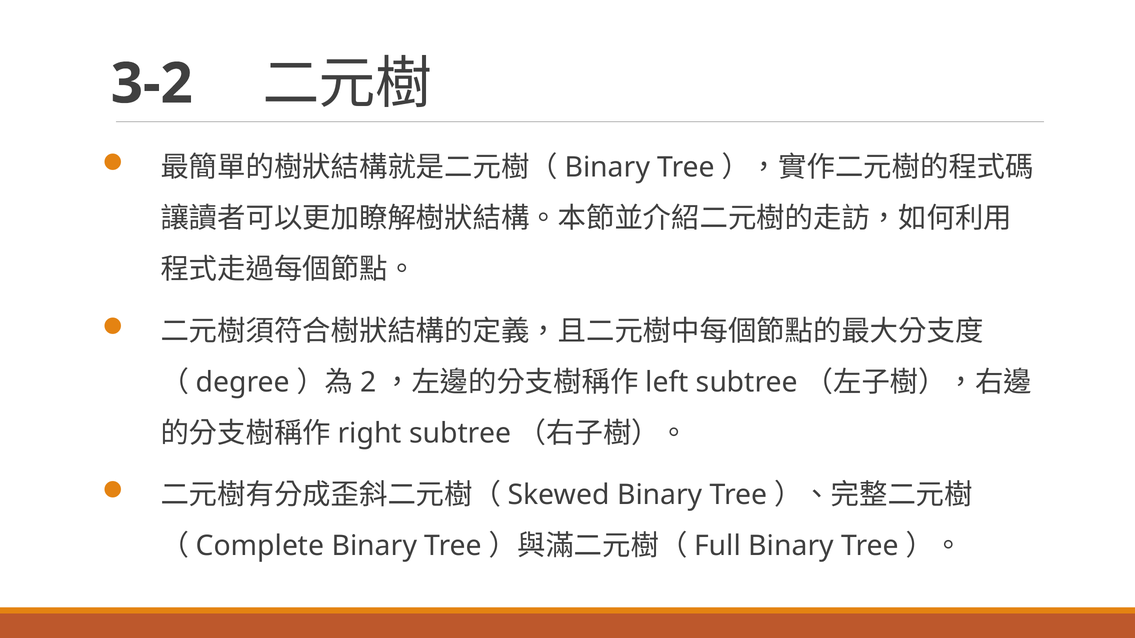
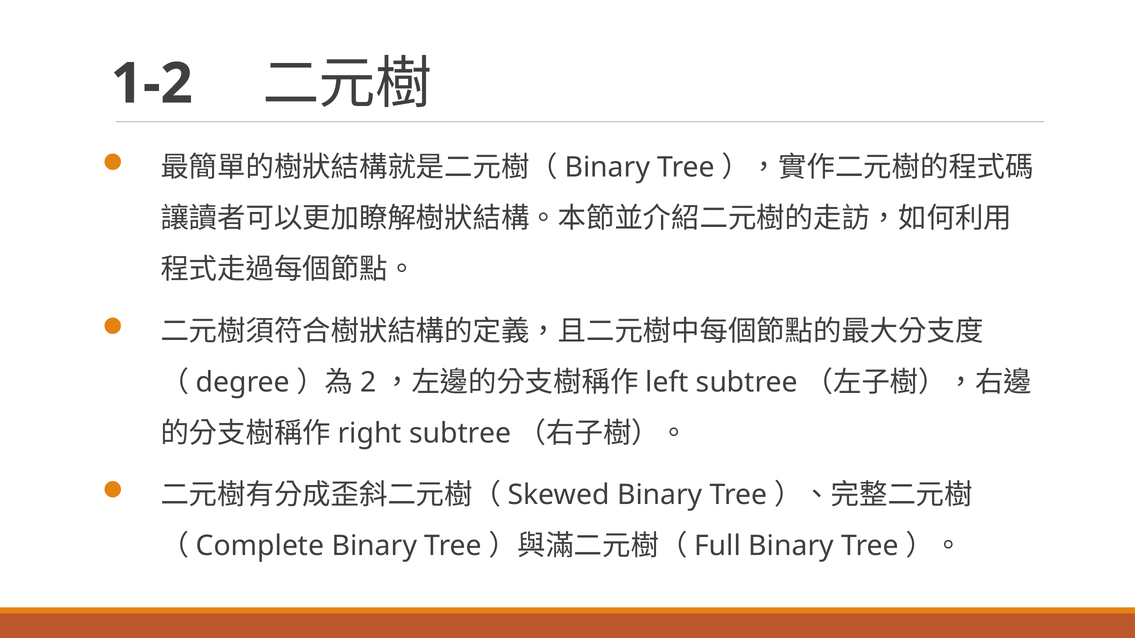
3-2: 3-2 -> 1-2
